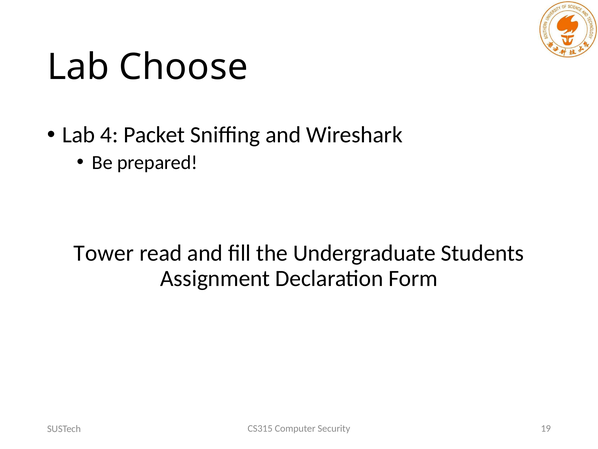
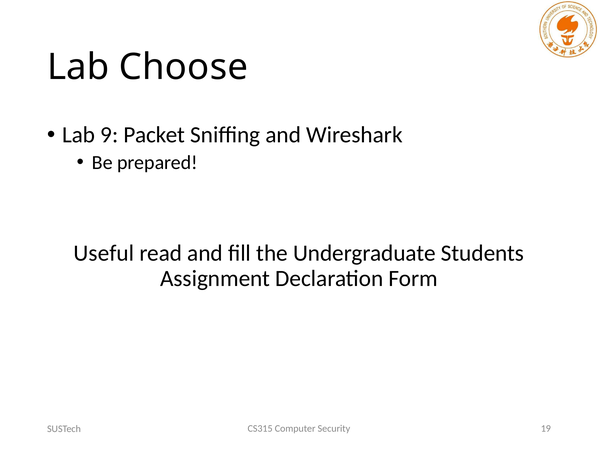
4: 4 -> 9
Tower: Tower -> Useful
